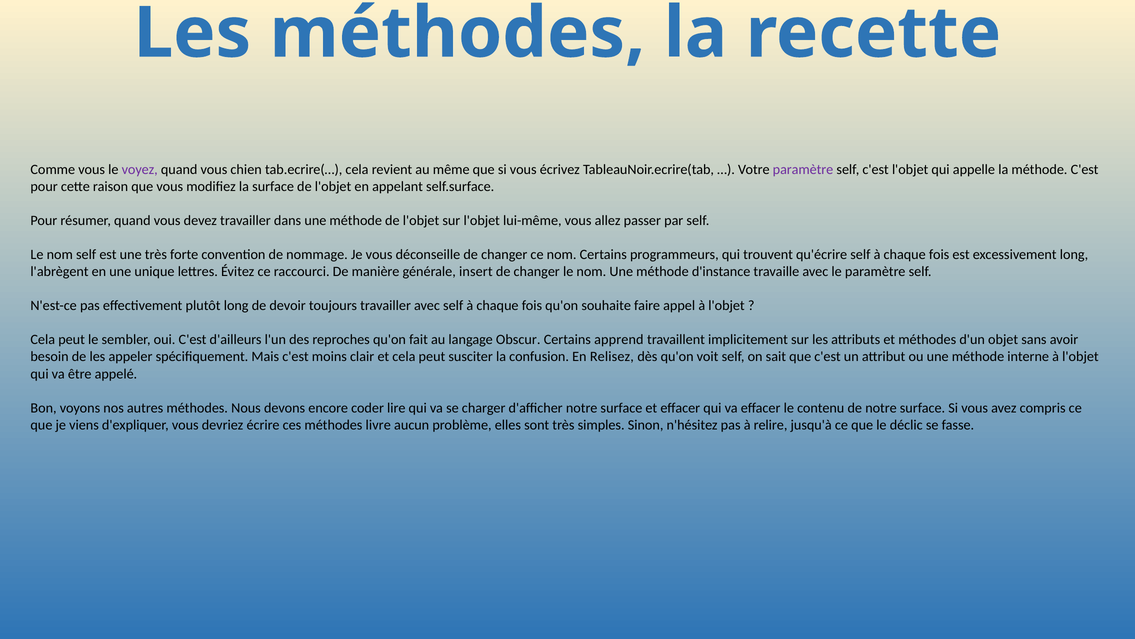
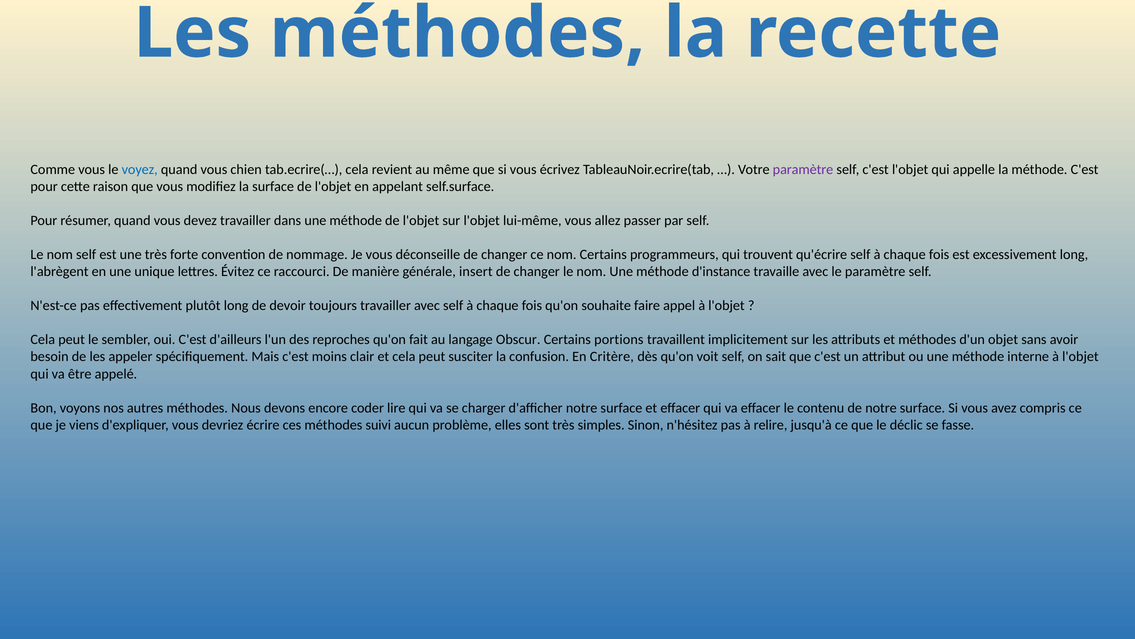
voyez colour: purple -> blue
apprend: apprend -> portions
Relisez: Relisez -> Critère
livre: livre -> suivi
